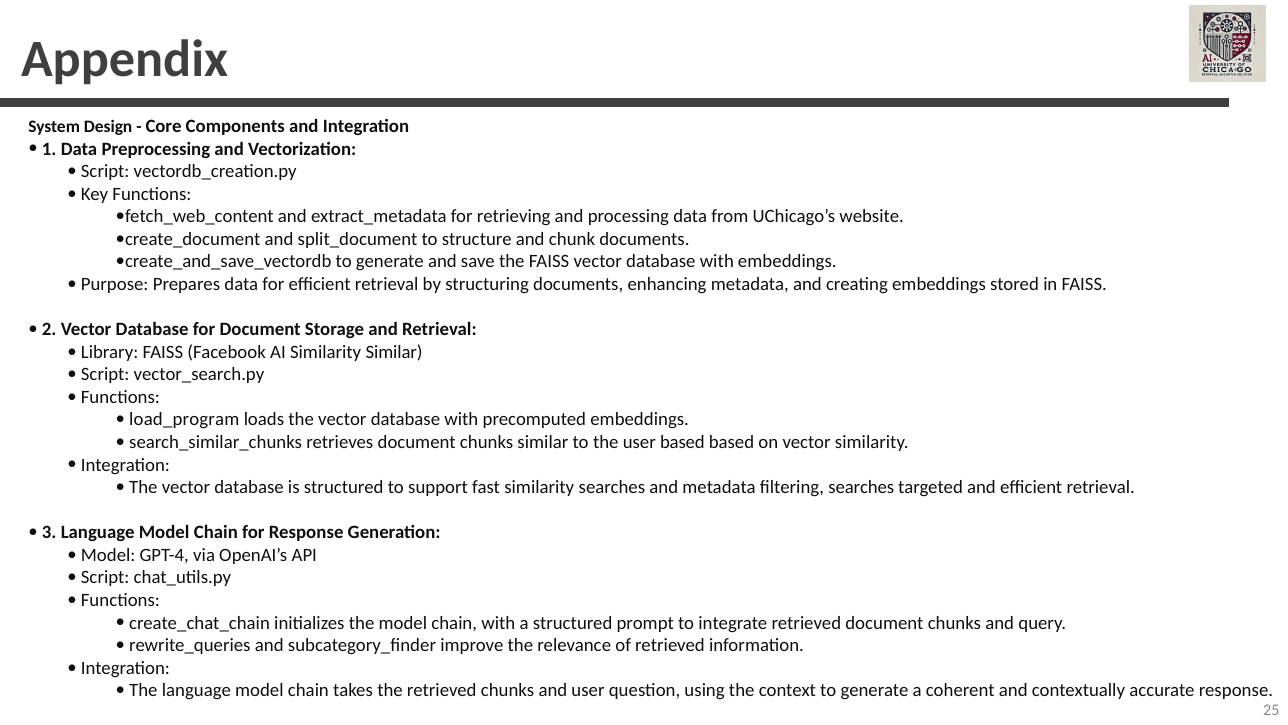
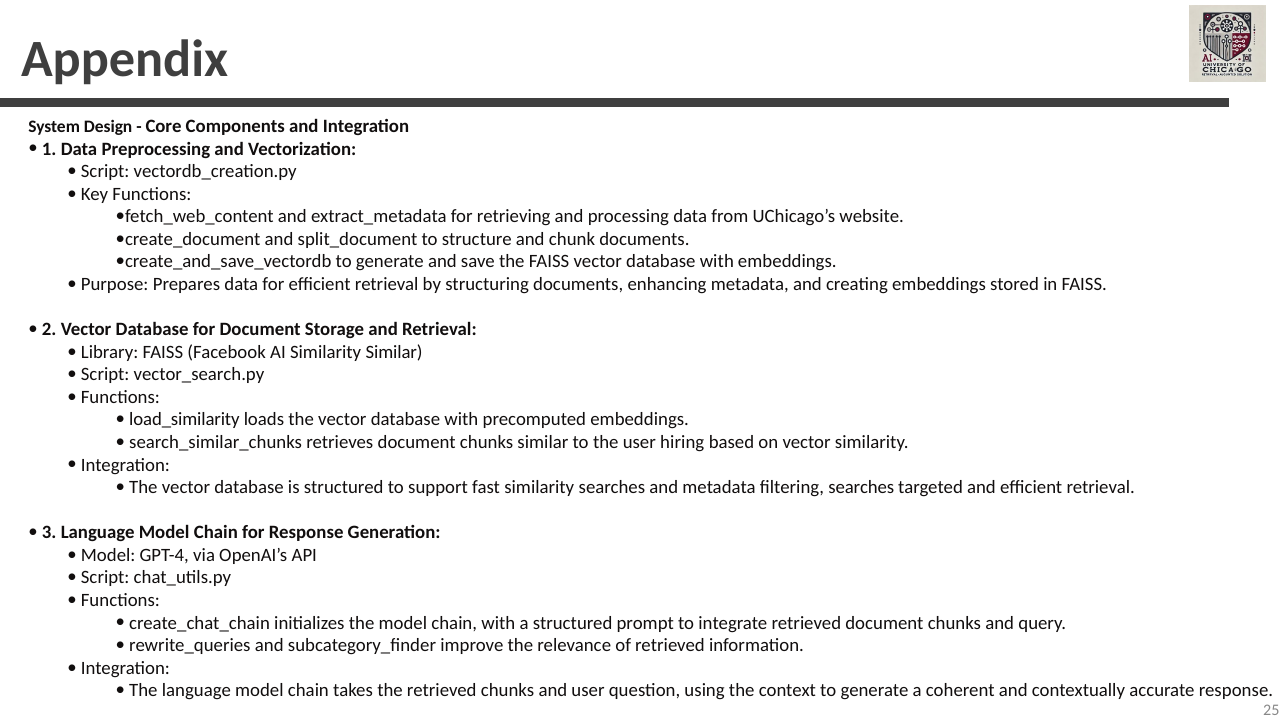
load_program: load_program -> load_similarity
user based: based -> hiring
